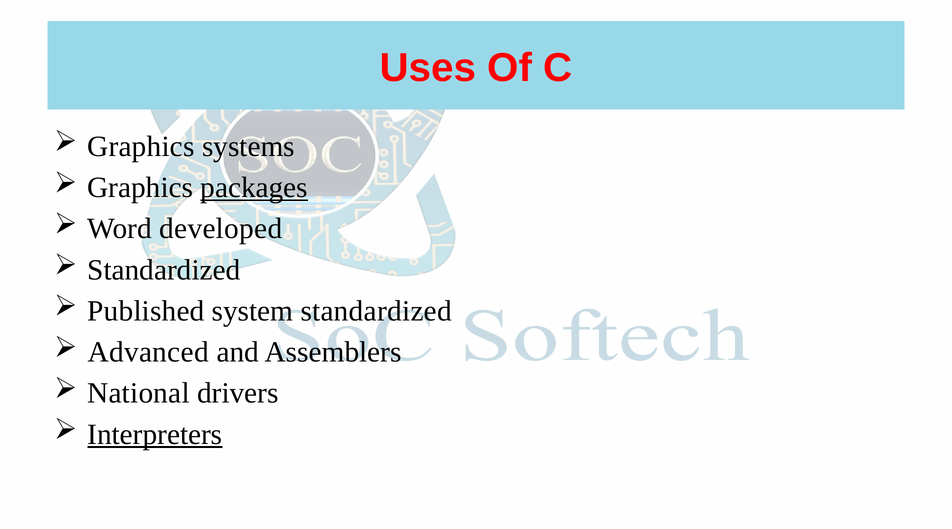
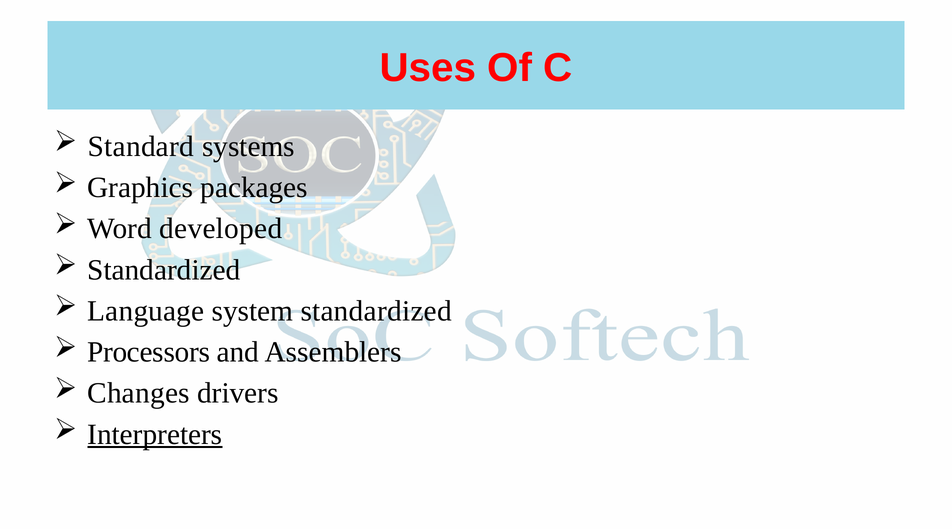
Graphics at (141, 146): Graphics -> Standard
packages underline: present -> none
Published: Published -> Language
Advanced: Advanced -> Processors
National: National -> Changes
